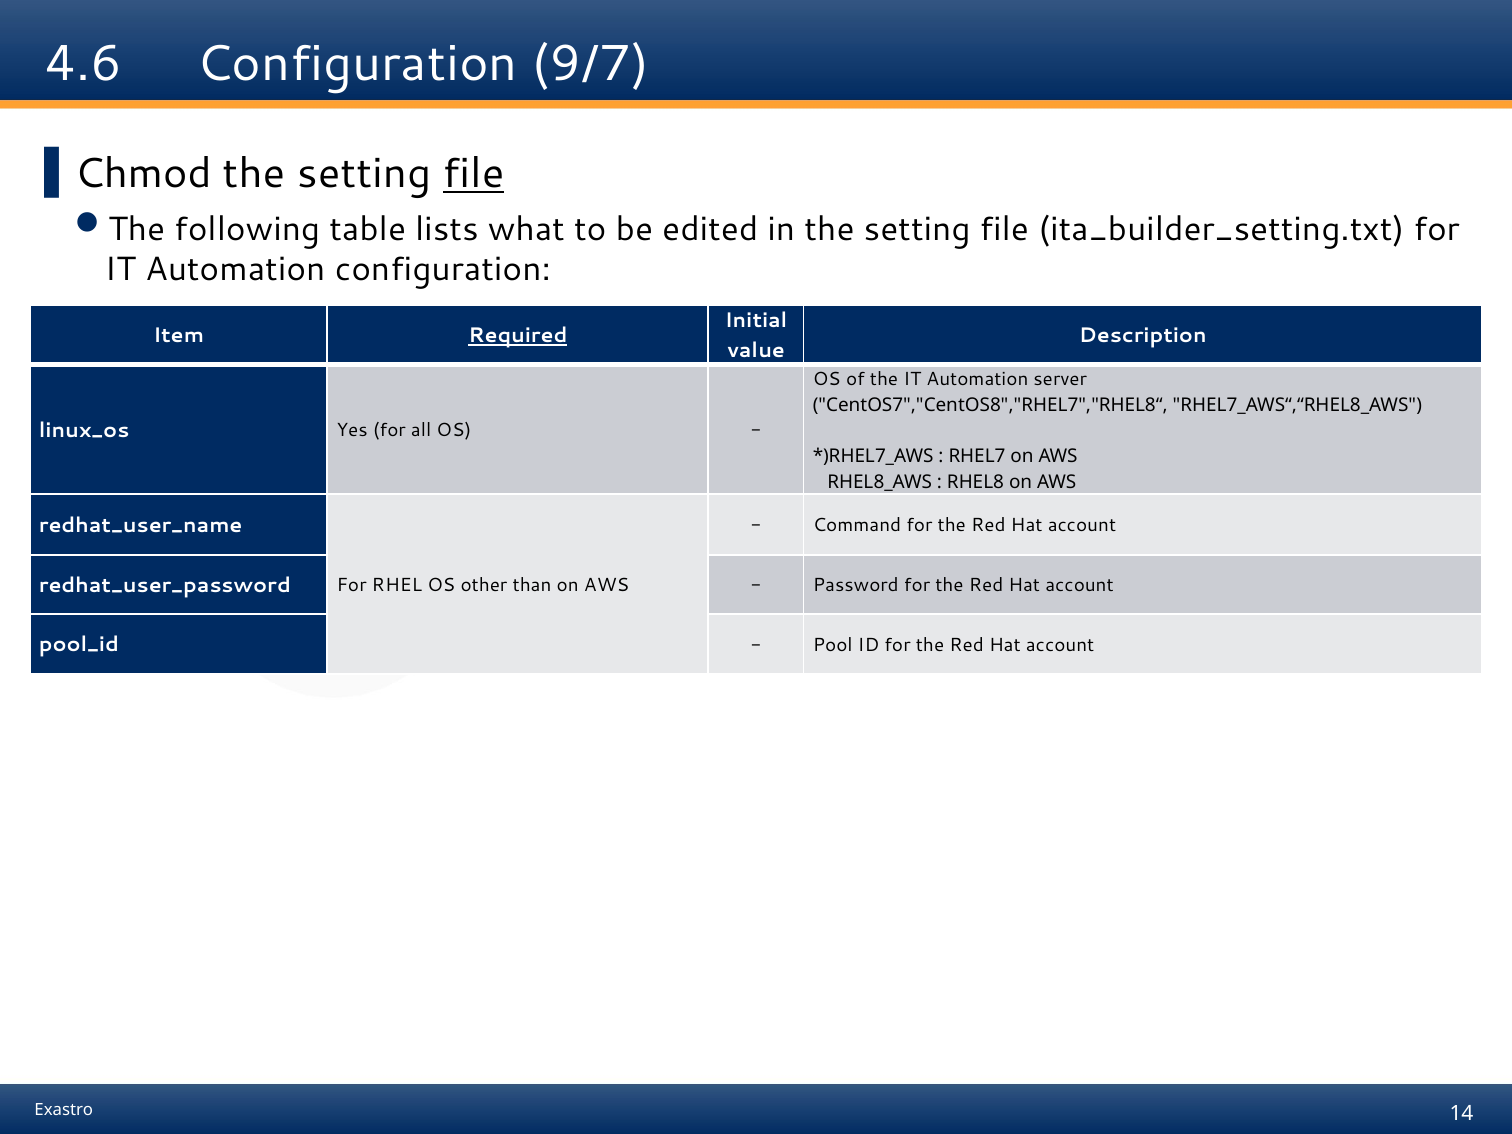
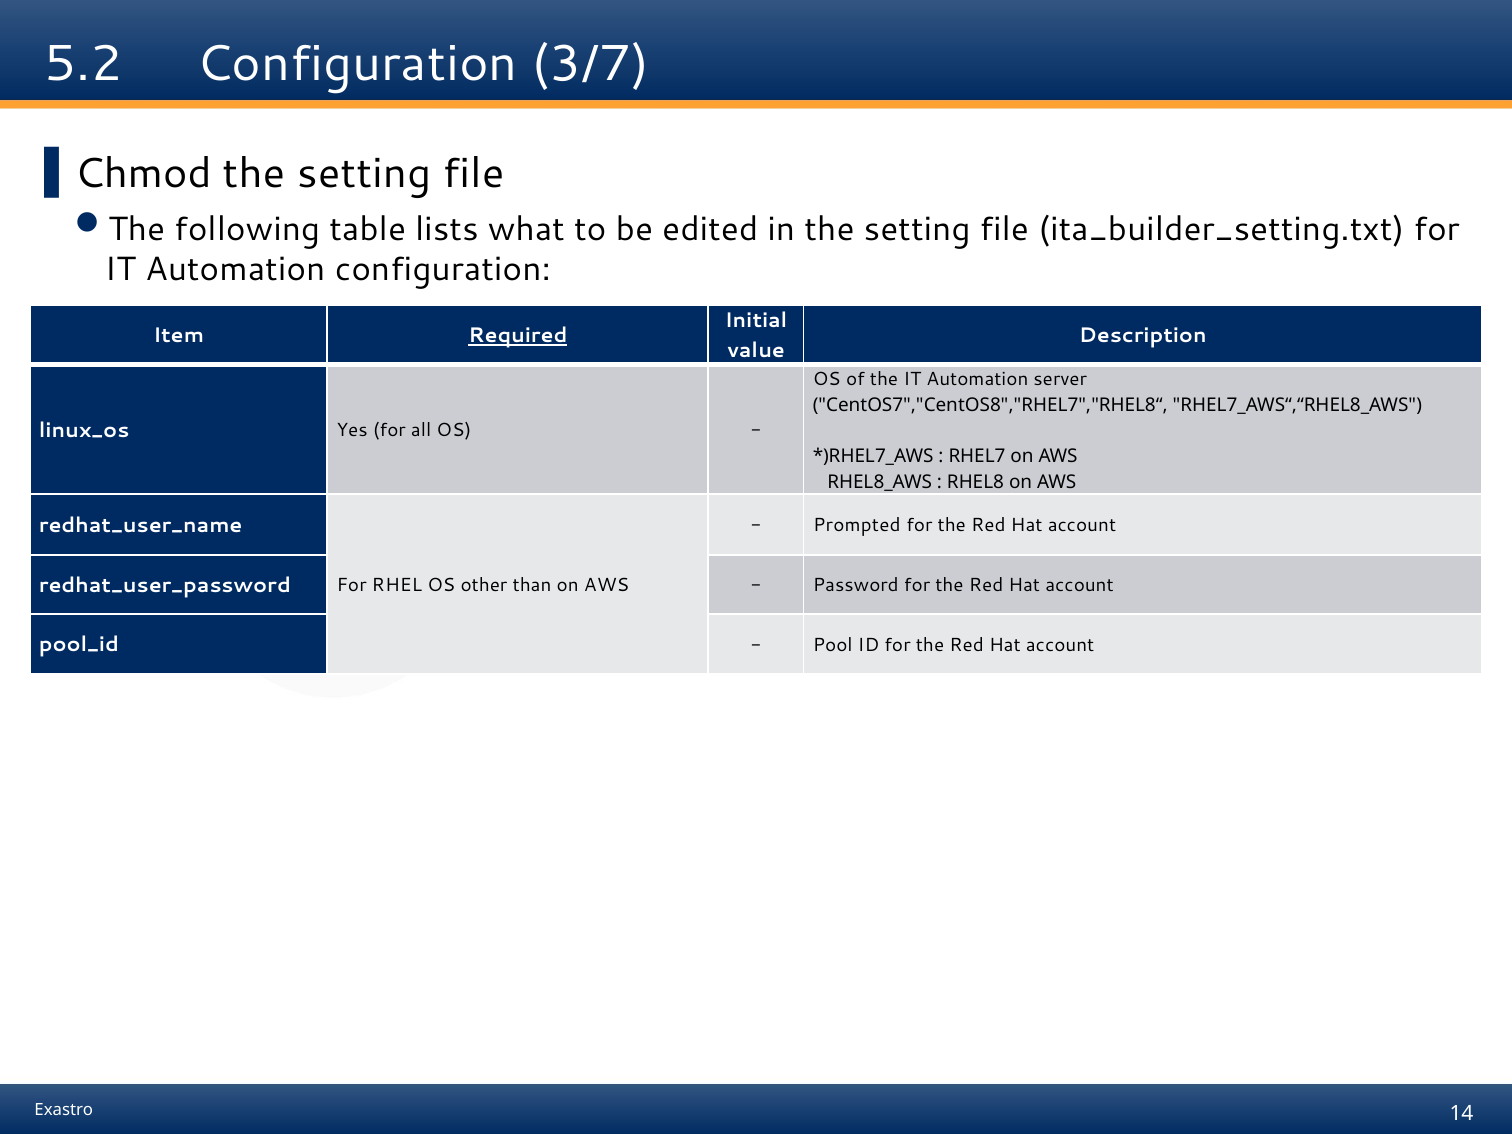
4.6: 4.6 -> 5.2
9/7: 9/7 -> 3/7
file at (474, 174) underline: present -> none
Command: Command -> Prompted
